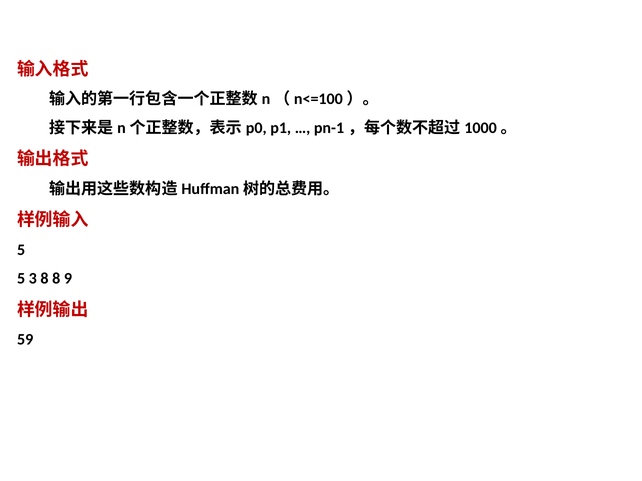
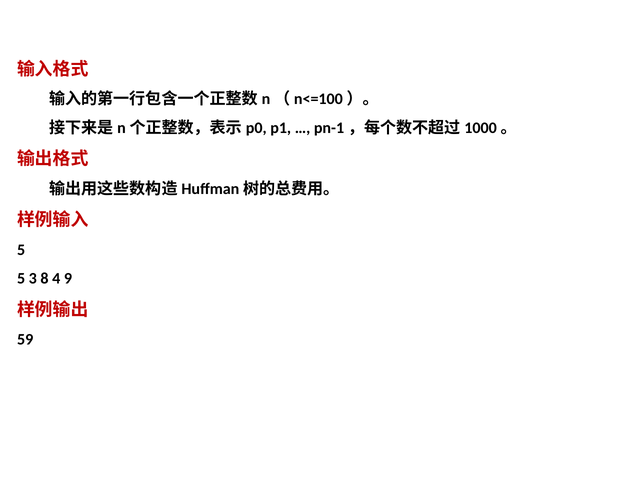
8 8: 8 -> 4
